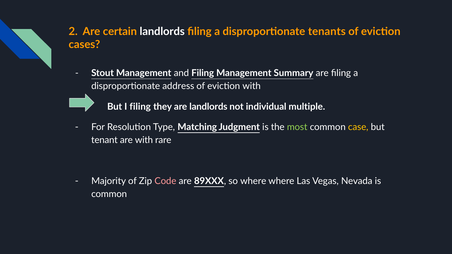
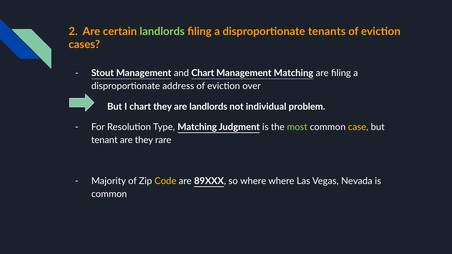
landlords at (162, 31) colour: white -> light green
and Filing: Filing -> Chart
Management Summary: Summary -> Matching
eviction with: with -> over
I filing: filing -> chart
multiple: multiple -> problem
are with: with -> they
Code colour: pink -> yellow
